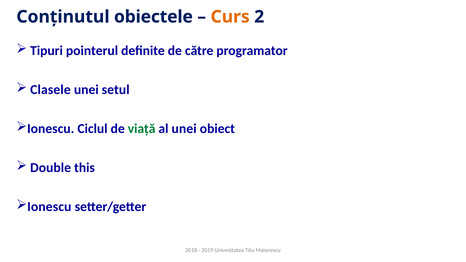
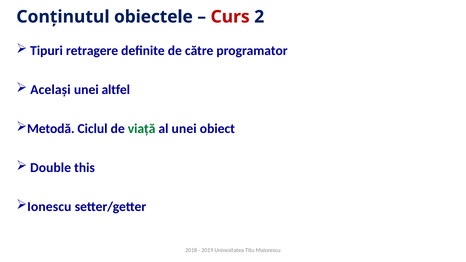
Curs colour: orange -> red
pointerul: pointerul -> retragere
Clasele: Clasele -> Același
setul: setul -> altfel
Ionescu at (51, 129): Ionescu -> Metodă
